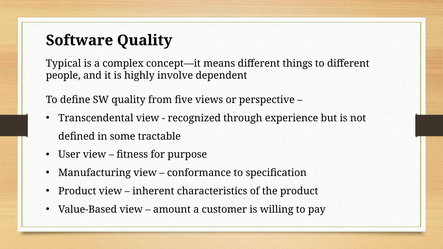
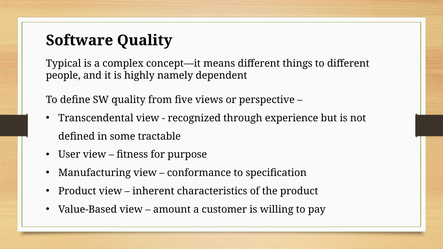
involve: involve -> namely
